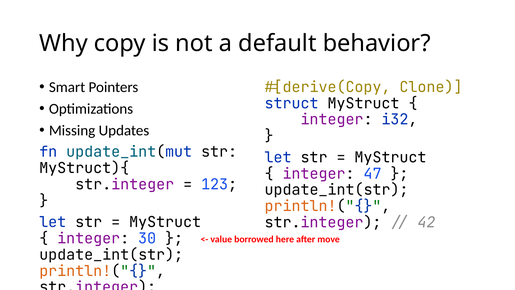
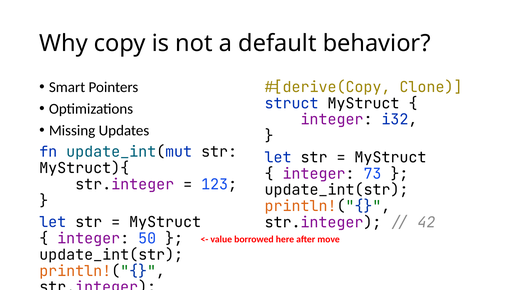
47: 47 -> 73
30: 30 -> 50
